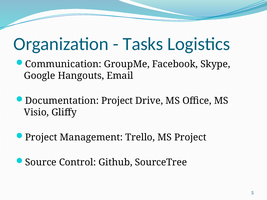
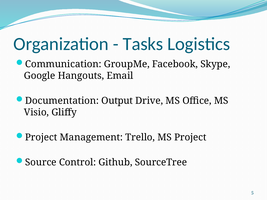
Documentation Project: Project -> Output
